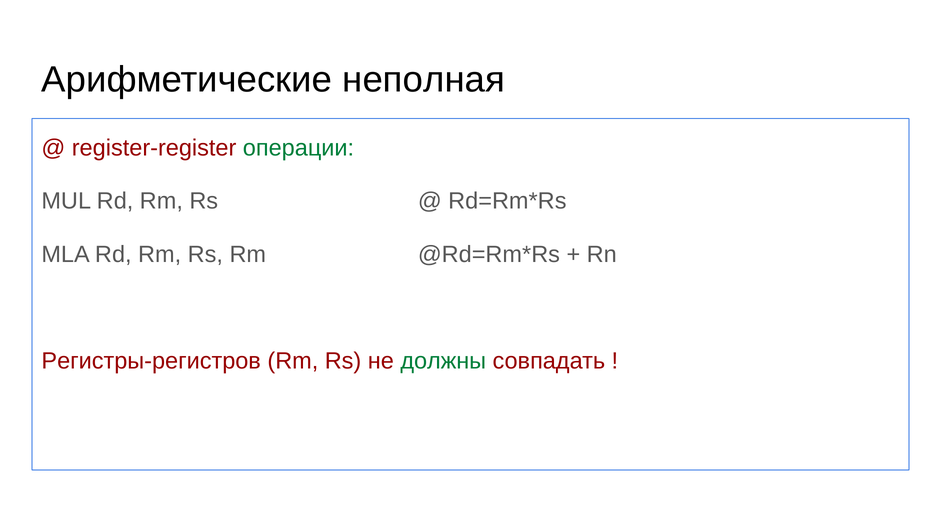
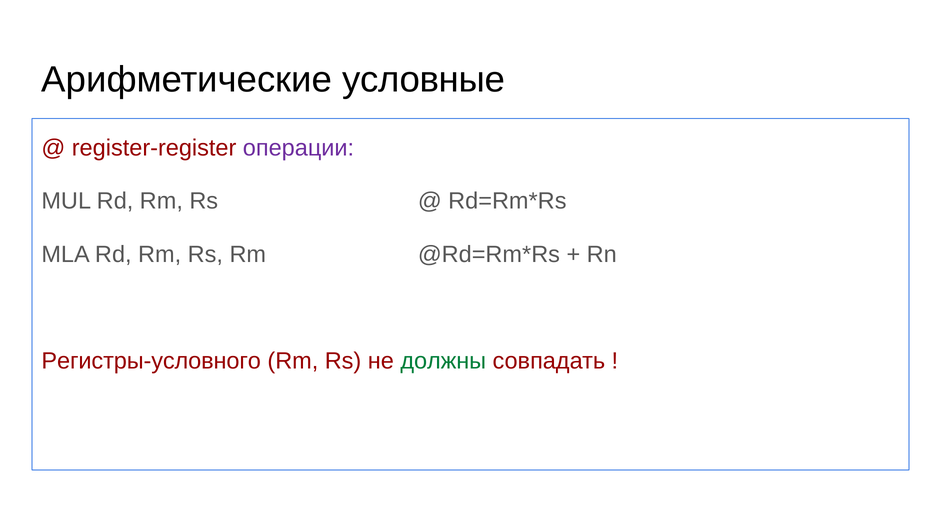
неполная: неполная -> условные
операции colour: green -> purple
Регистры-регистров: Регистры-регистров -> Регистры-условного
